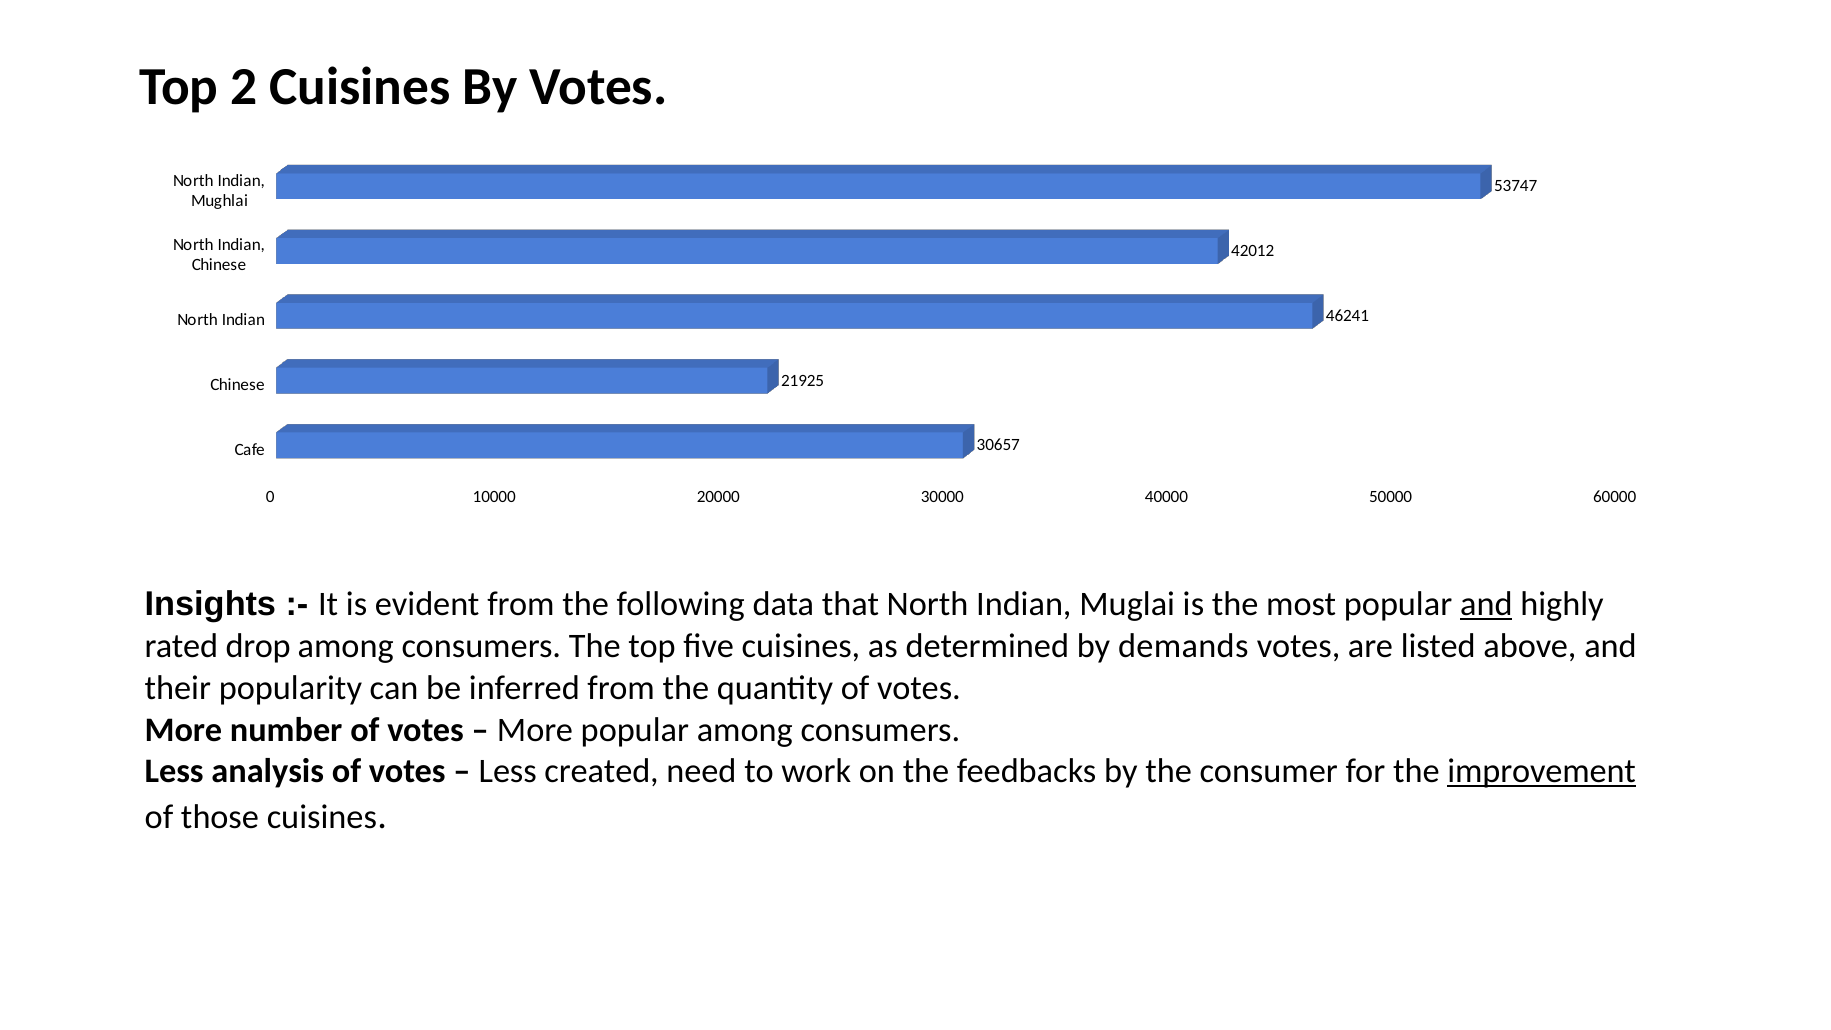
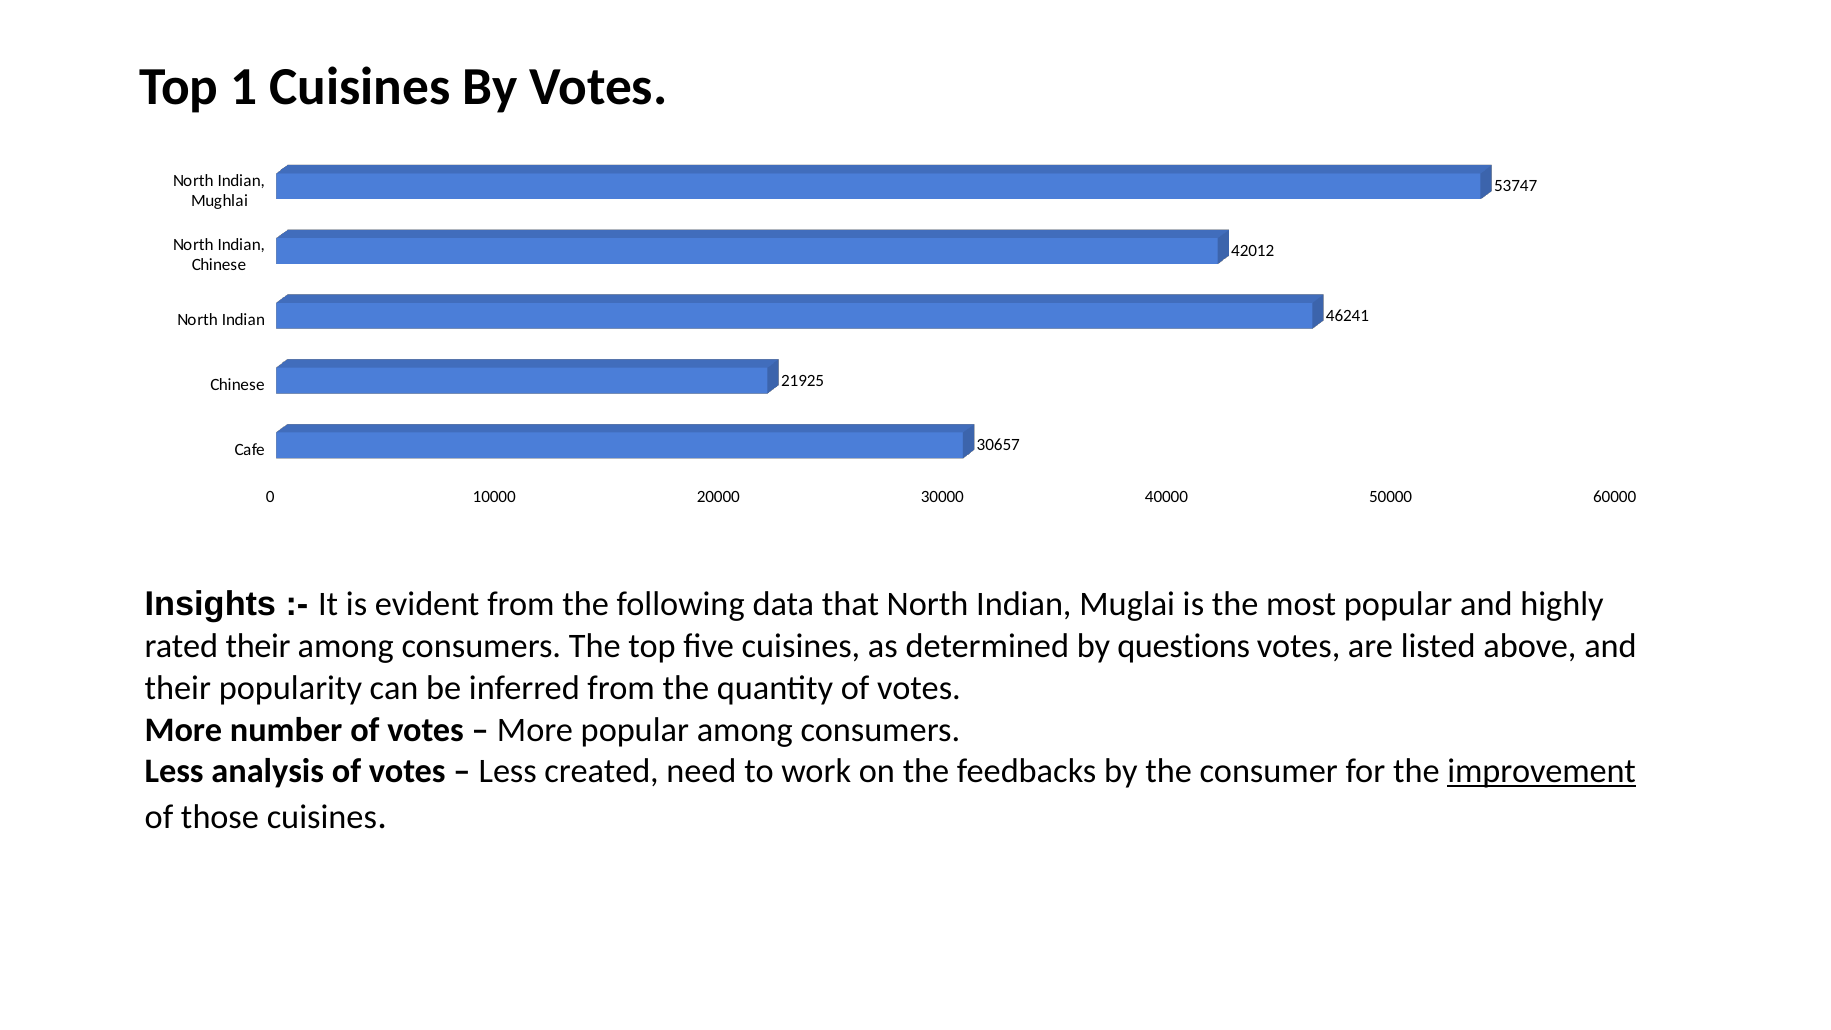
2: 2 -> 1
and at (1486, 604) underline: present -> none
rated drop: drop -> their
demands: demands -> questions
